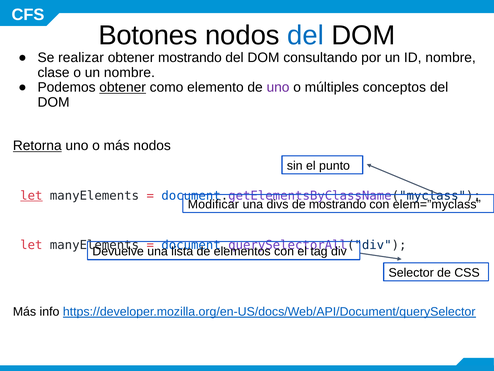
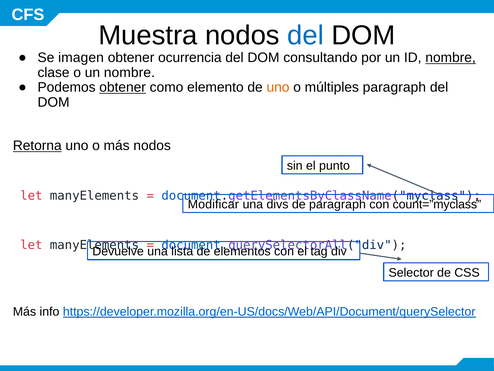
Botones: Botones -> Muestra
realizar: realizar -> imagen
obtener mostrando: mostrando -> ocurrencia
nombre at (451, 58) underline: none -> present
uno at (278, 87) colour: purple -> orange
múltiples conceptos: conceptos -> paragraph
let at (31, 196) underline: present -> none
de mostrando: mostrando -> paragraph
elem=”myclass: elem=”myclass -> count=”myclass
